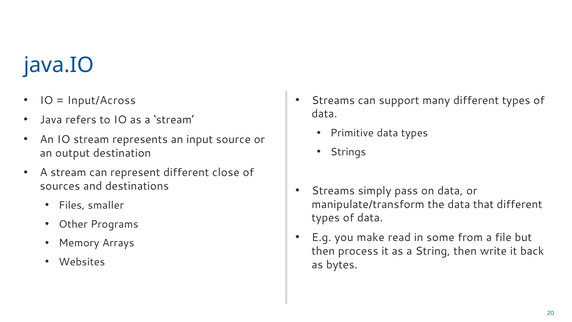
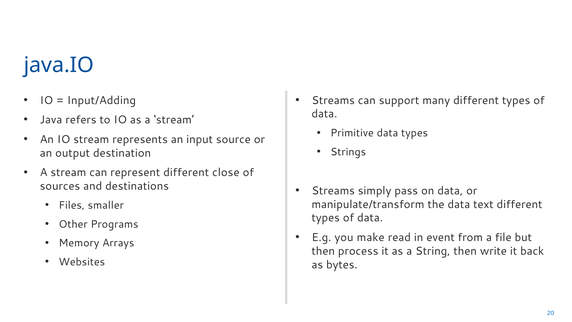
Input/Across: Input/Across -> Input/Adding
that: that -> text
some: some -> event
